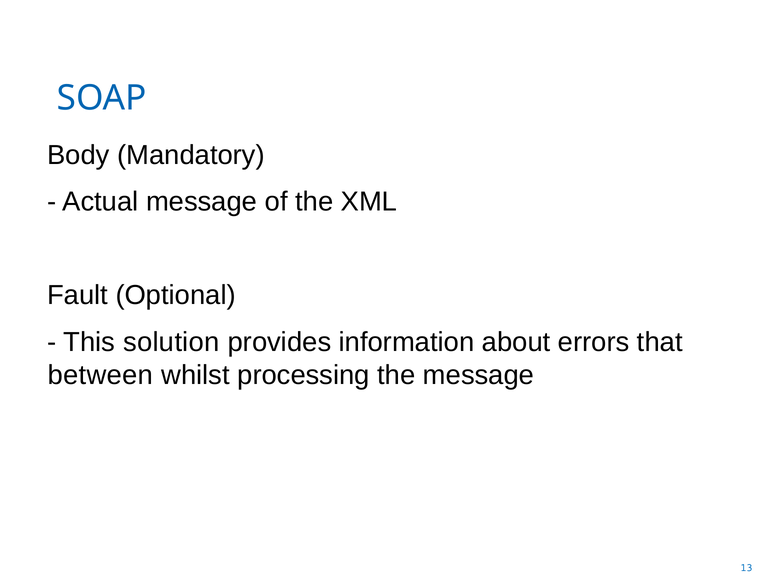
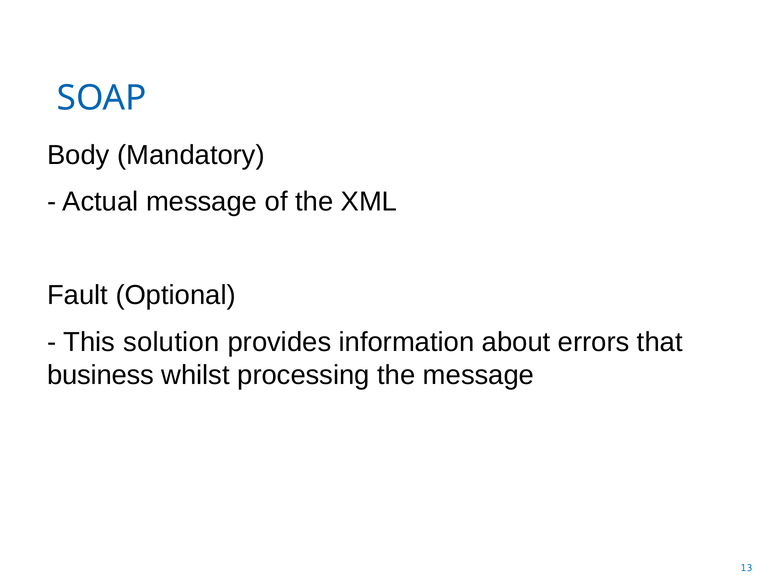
between: between -> business
